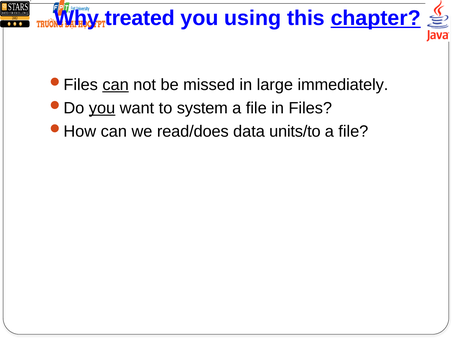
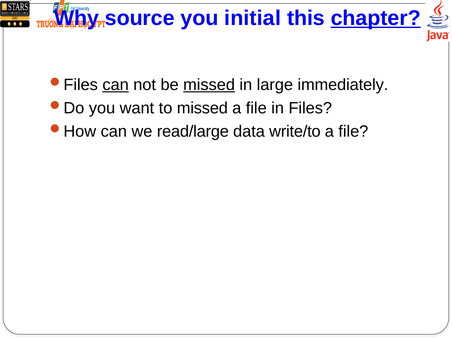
treated: treated -> source
using: using -> initial
missed at (209, 85) underline: none -> present
you at (102, 108) underline: present -> none
to system: system -> missed
read/does: read/does -> read/large
units/to: units/to -> write/to
